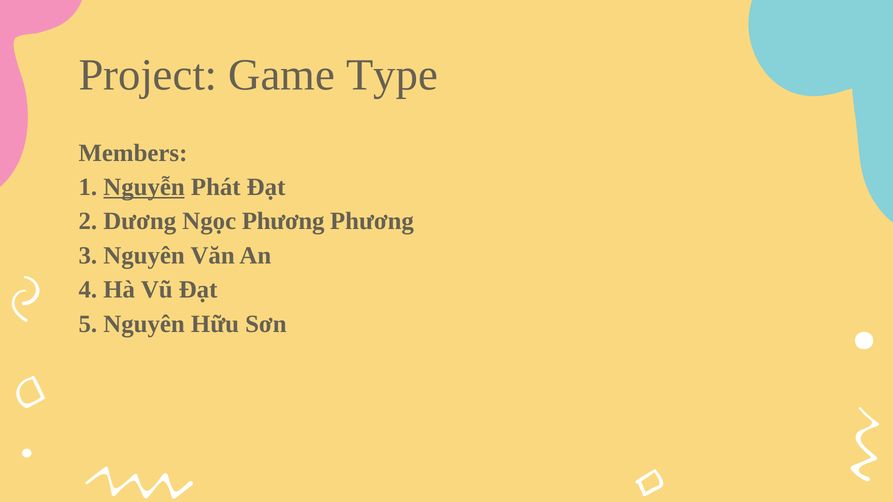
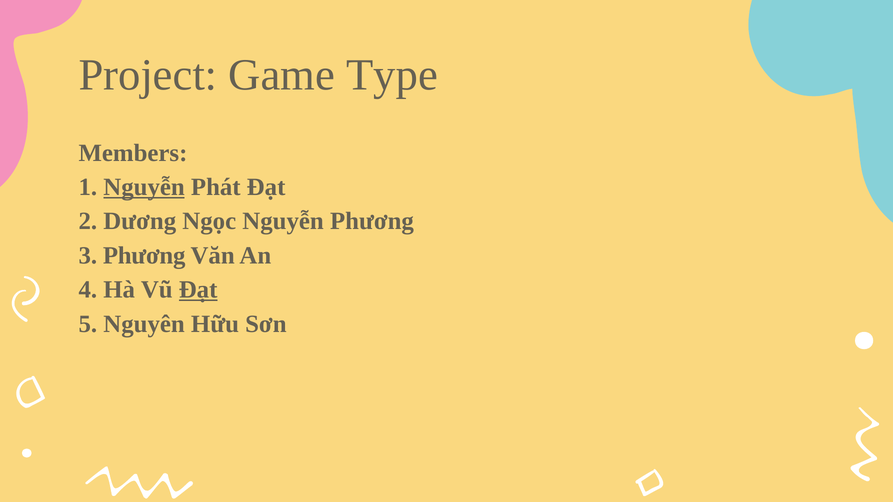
Ngọc Phương: Phương -> Nguyễn
3 Nguyên: Nguyên -> Phương
Đạt at (198, 290) underline: none -> present
